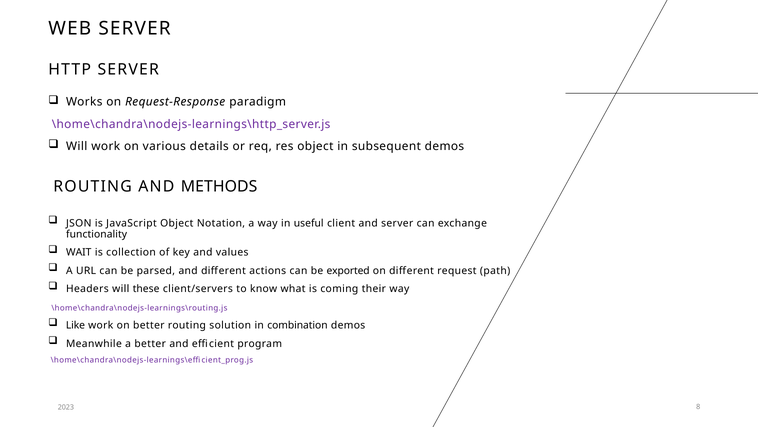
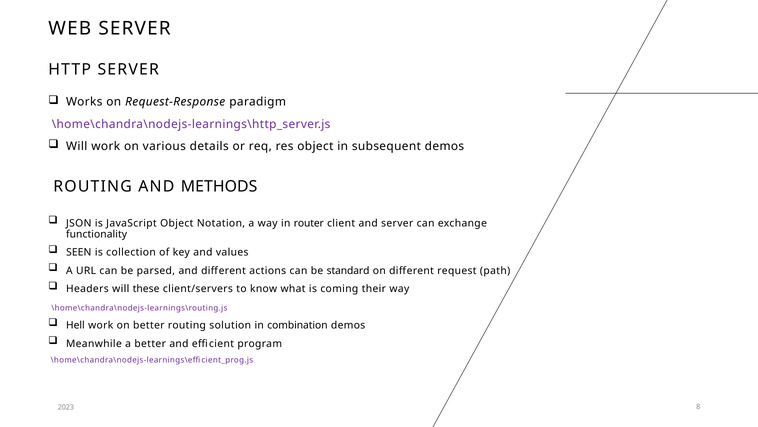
useful: useful -> router
WAIT: WAIT -> SEEN
exported: exported -> standard
Like: Like -> Hell
